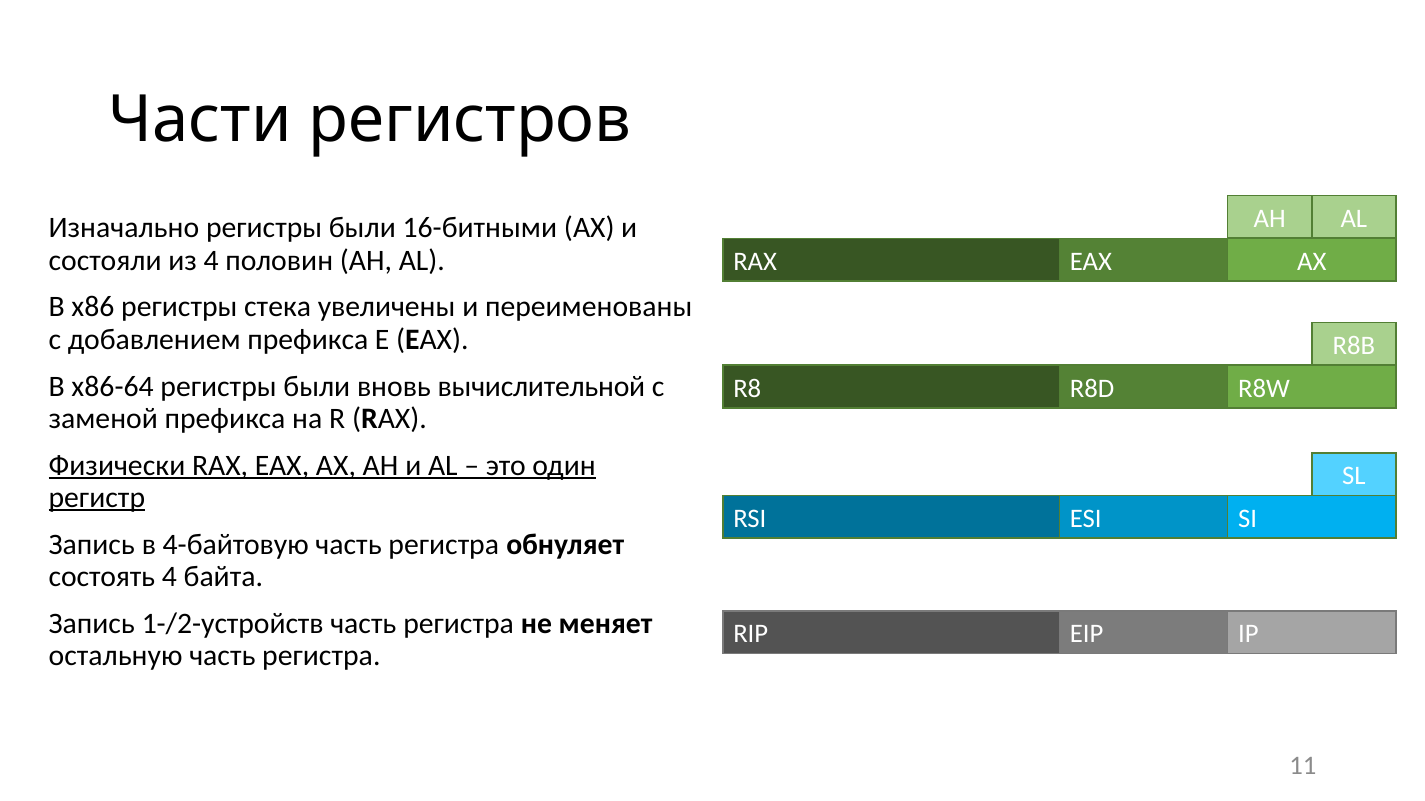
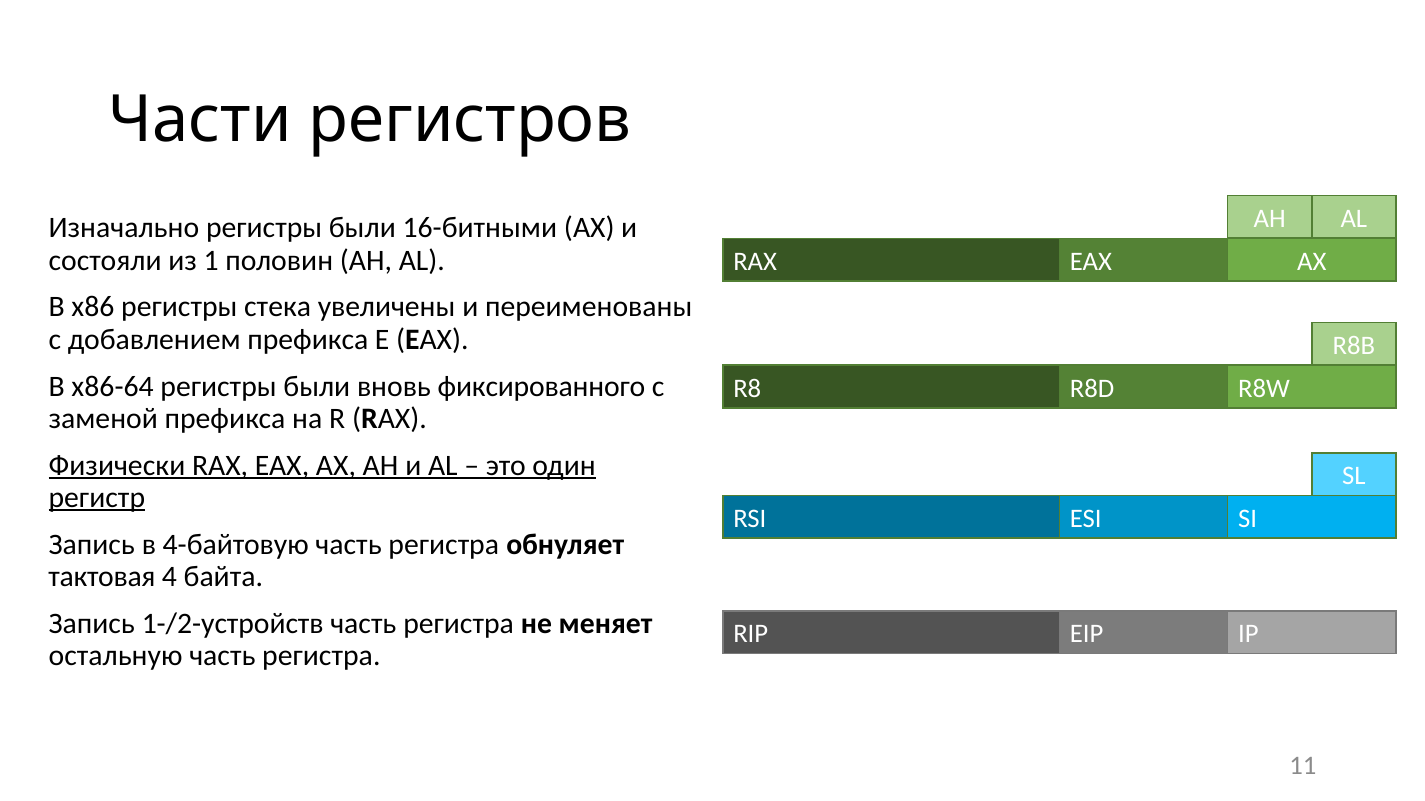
из 4: 4 -> 1
вычислительной: вычислительной -> фиксированного
состоять: состоять -> тактовая
